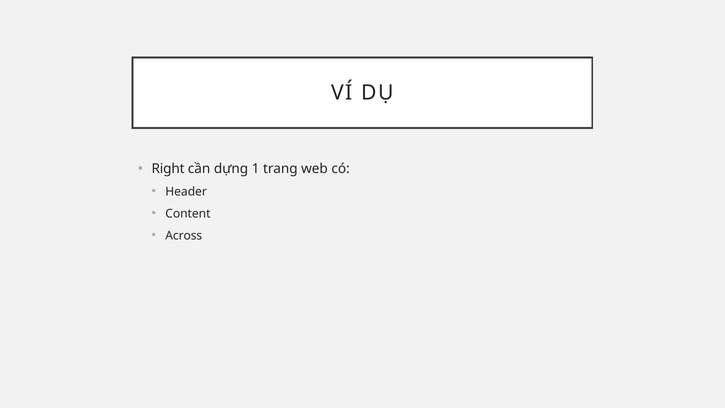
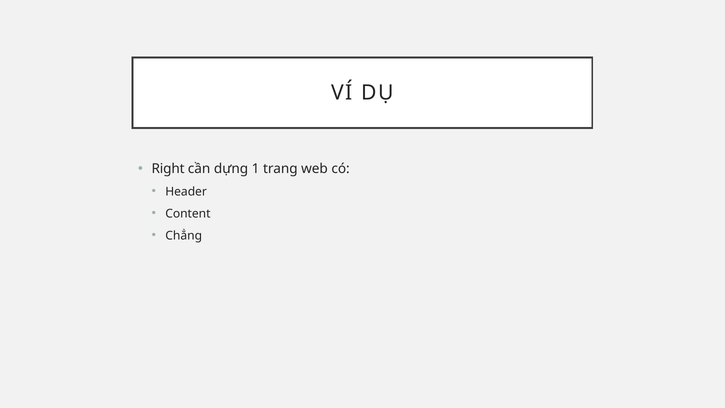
Across: Across -> Chẳng
